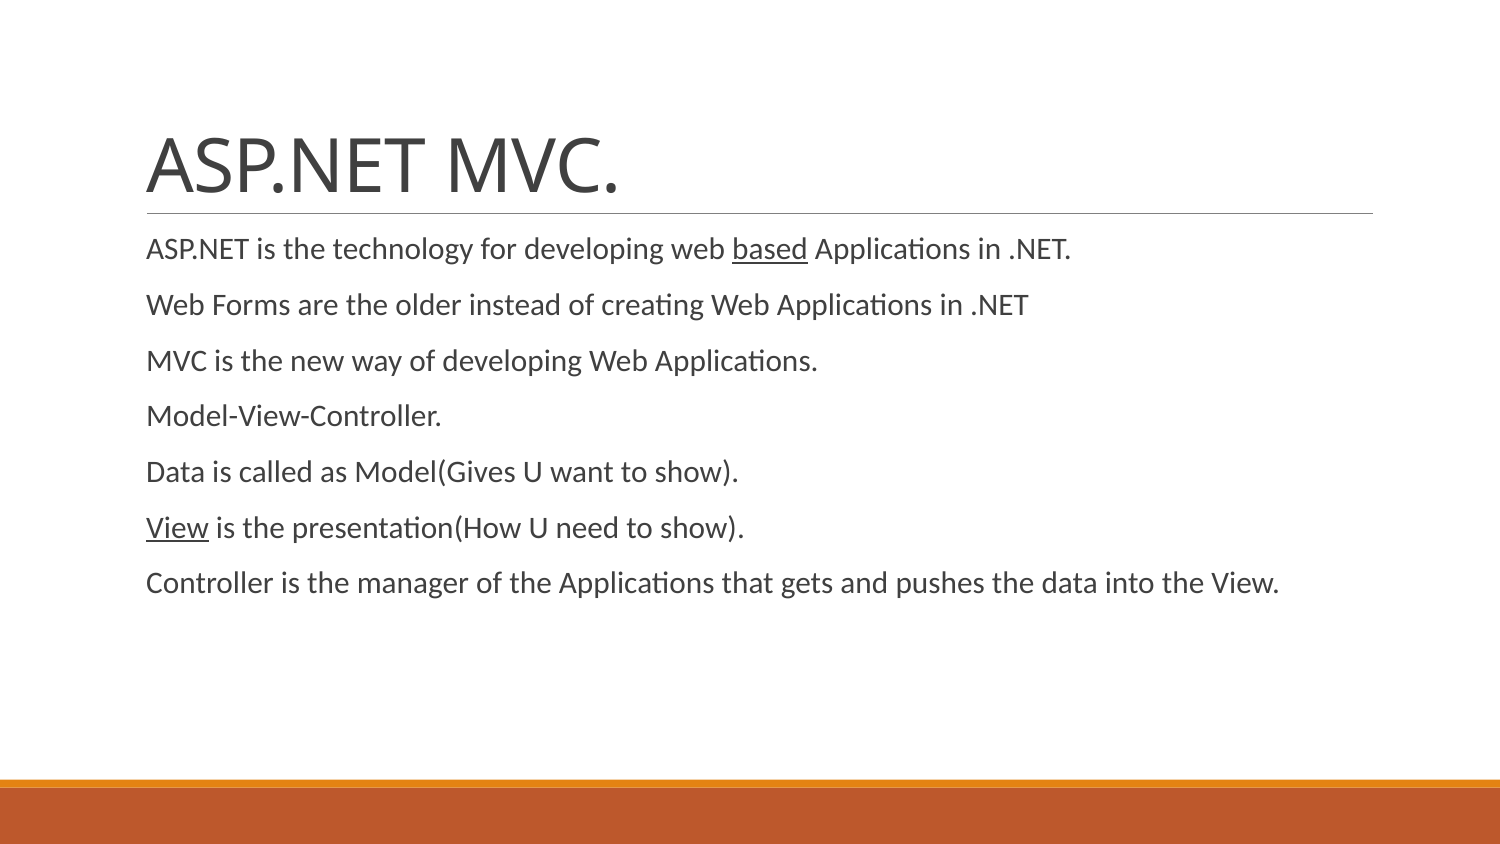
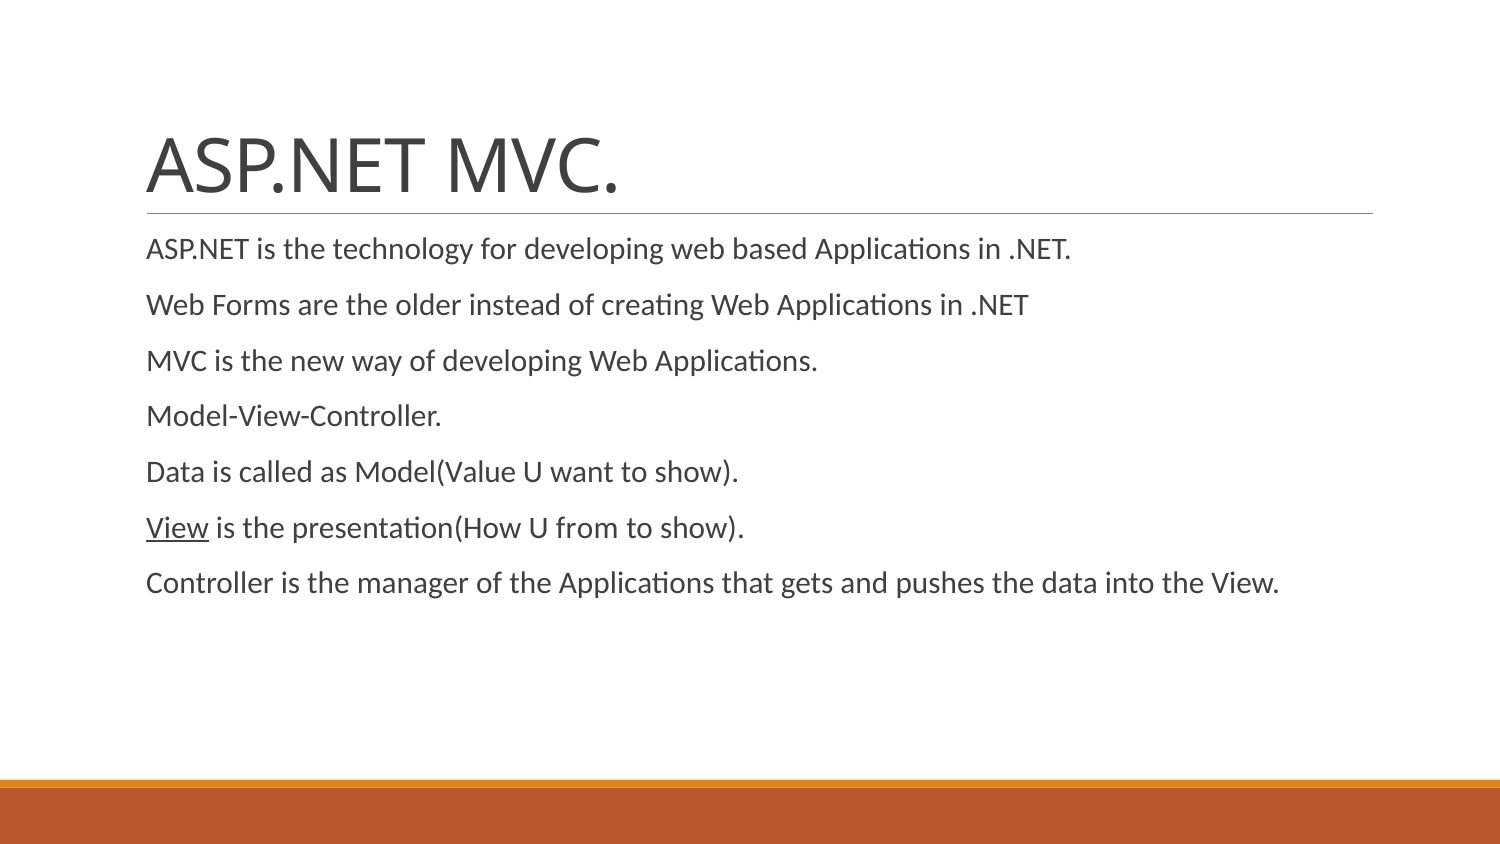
based underline: present -> none
Model(Gives: Model(Gives -> Model(Value
need: need -> from
